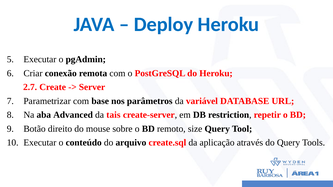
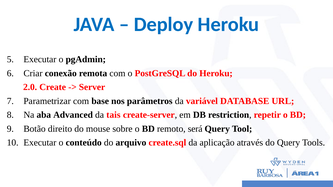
2.7: 2.7 -> 2.0
size: size -> será
